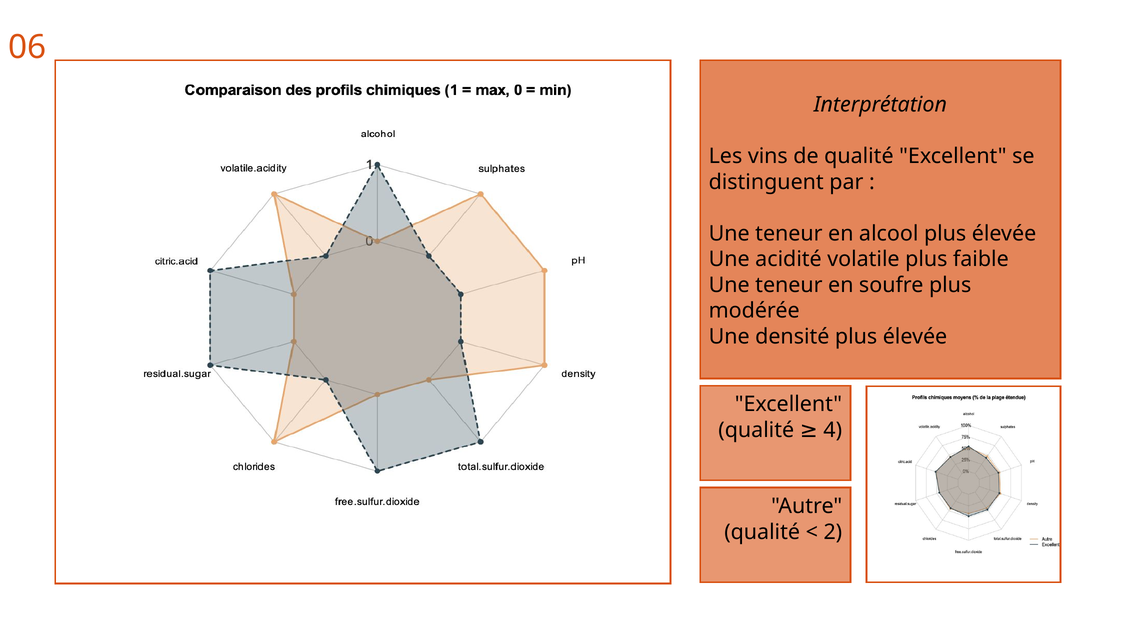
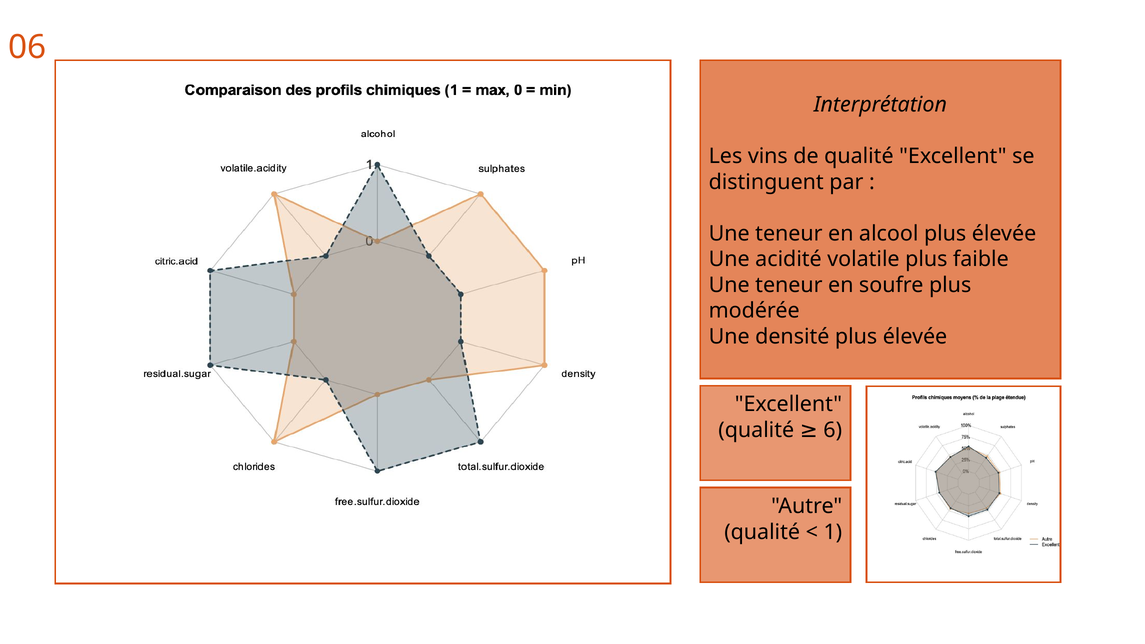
4: 4 -> 6
2: 2 -> 1
